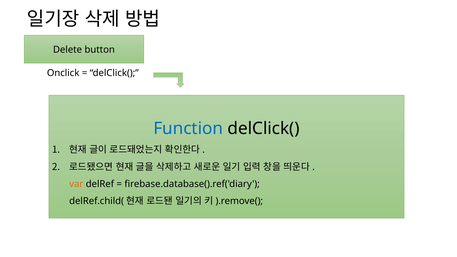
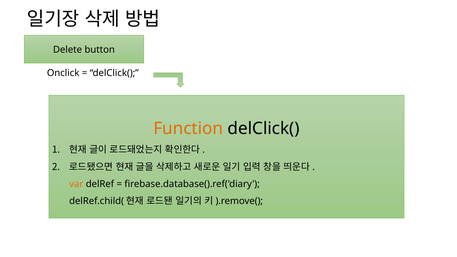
Function colour: blue -> orange
